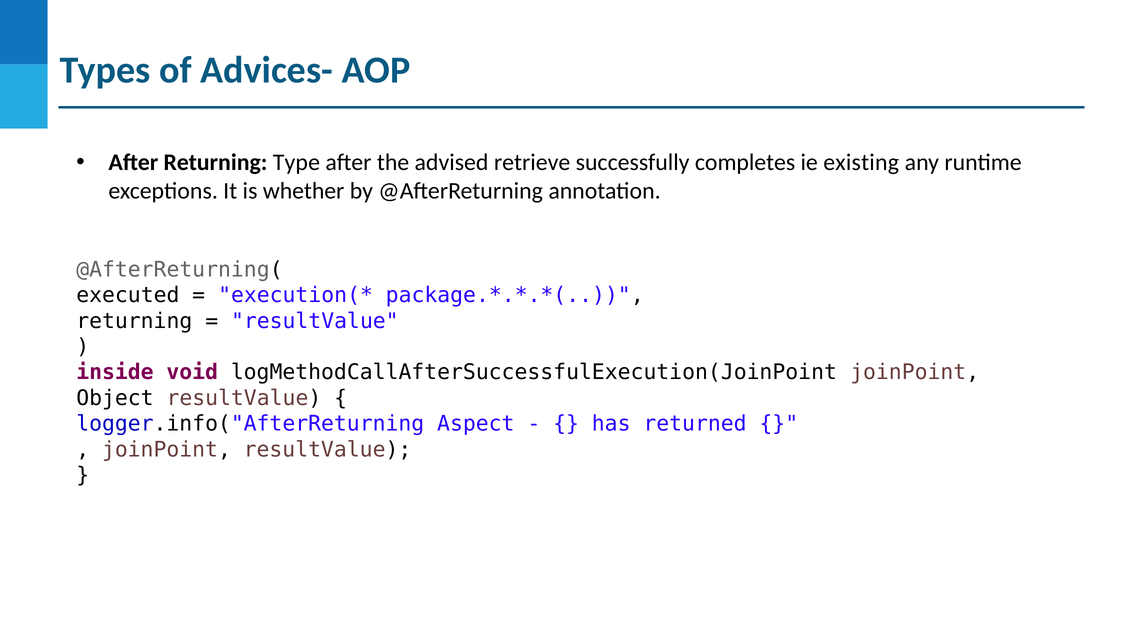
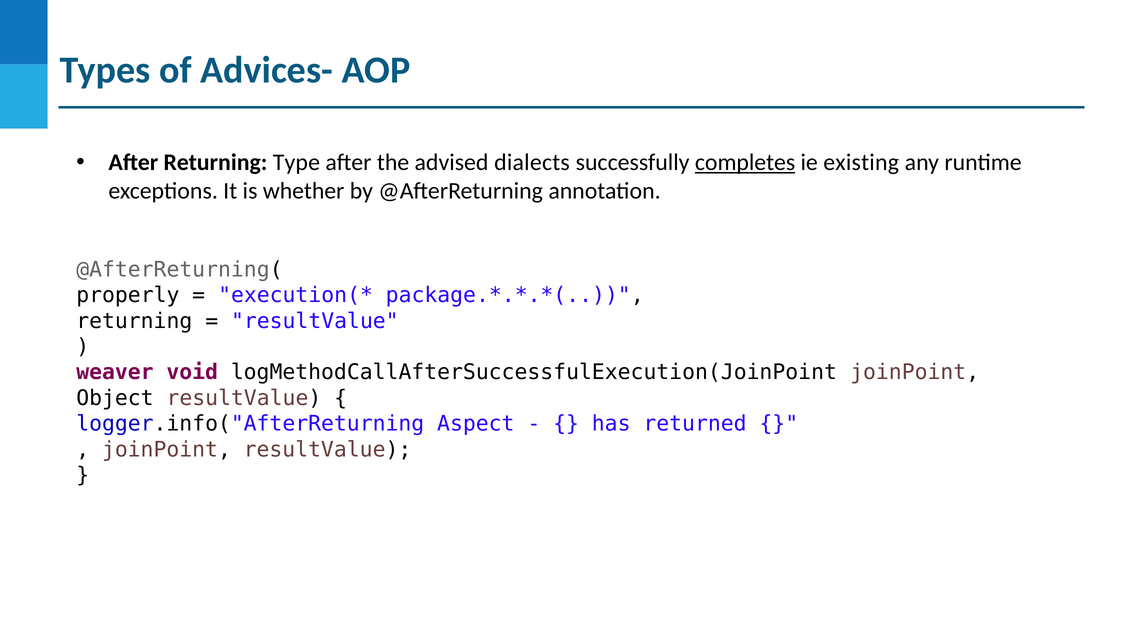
retrieve: retrieve -> dialects
completes underline: none -> present
executed: executed -> properly
inside: inside -> weaver
